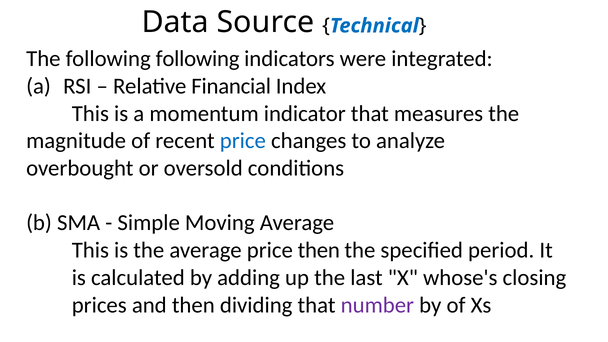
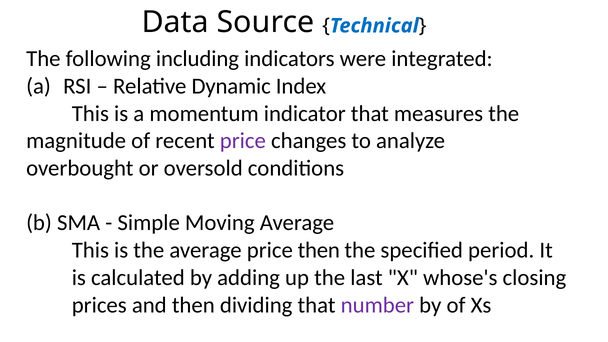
following following: following -> including
Financial: Financial -> Dynamic
price at (243, 141) colour: blue -> purple
